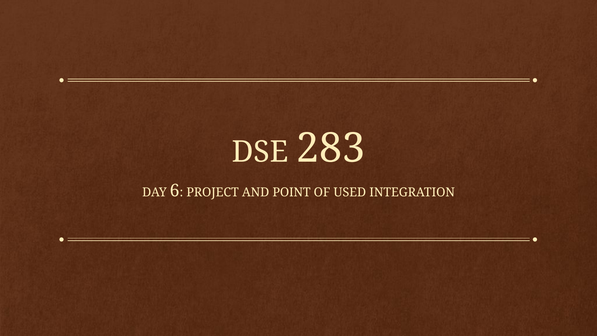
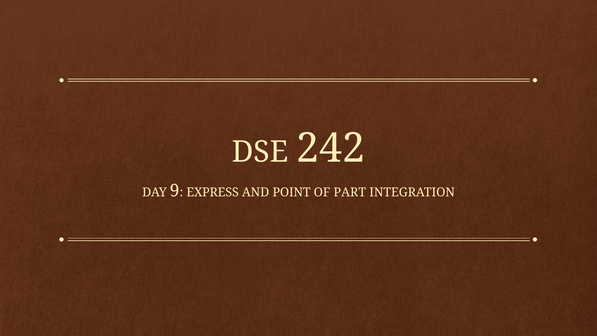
283: 283 -> 242
6: 6 -> 9
PROJECT: PROJECT -> EXPRESS
USED: USED -> PART
